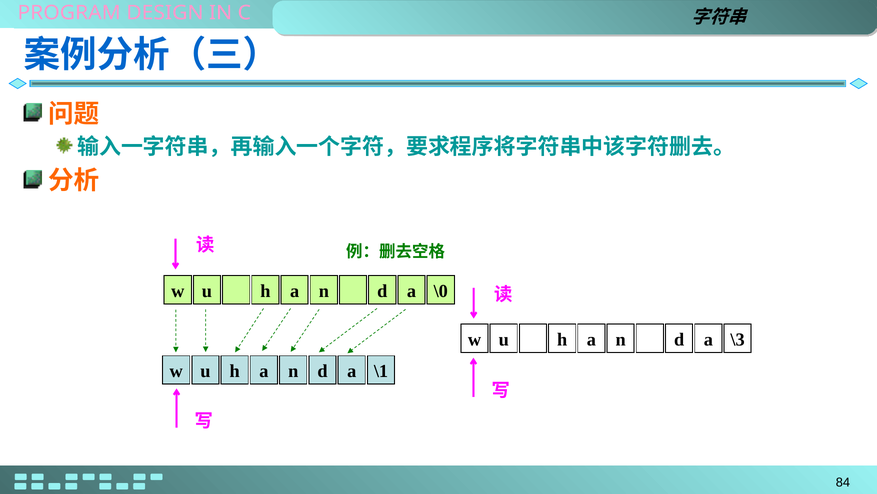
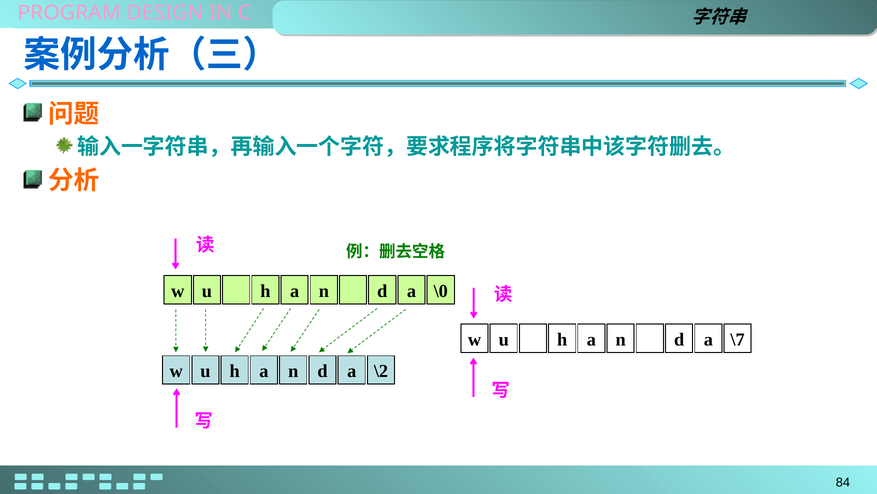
\3: \3 -> \7
\1: \1 -> \2
